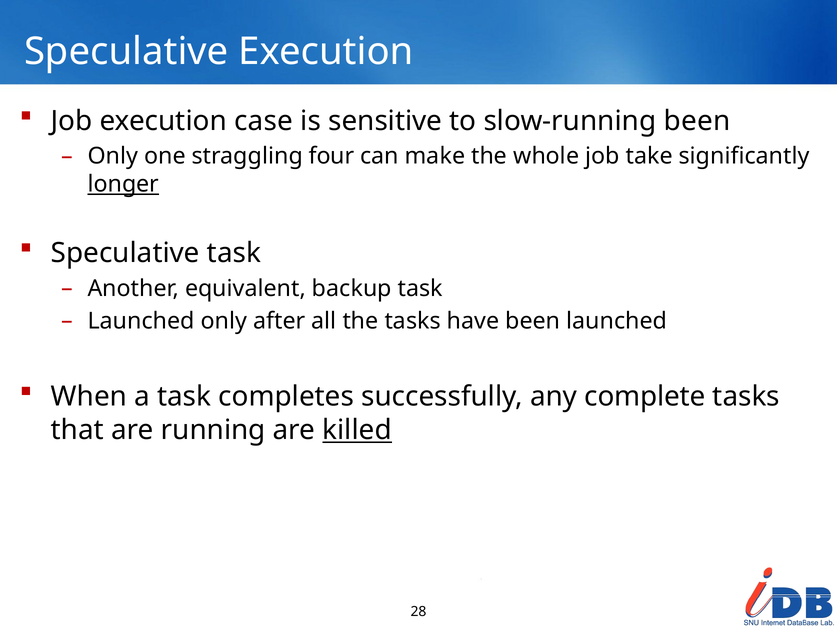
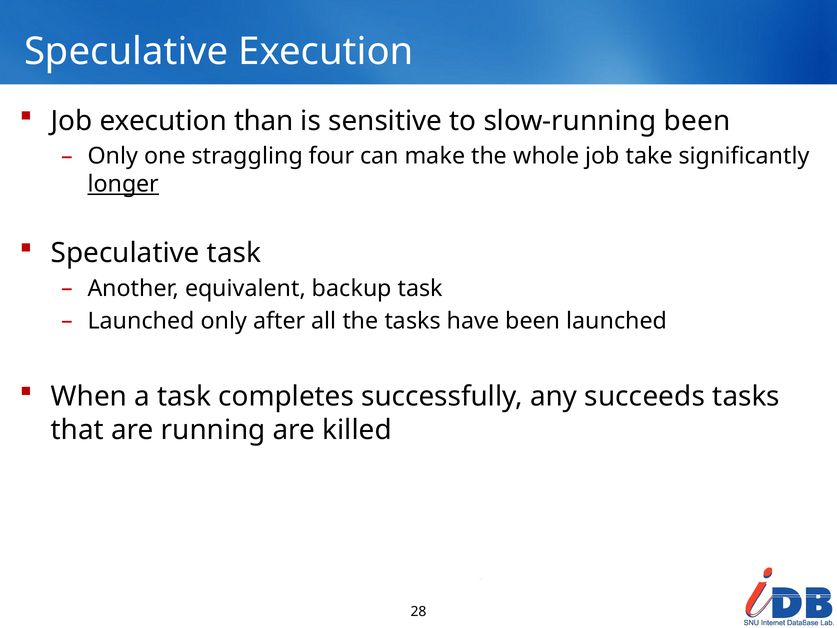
case: case -> than
complete: complete -> succeeds
killed underline: present -> none
